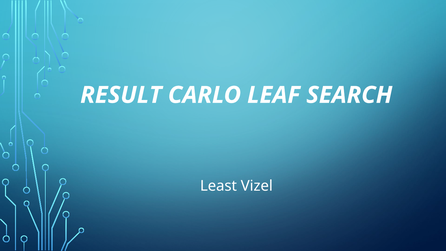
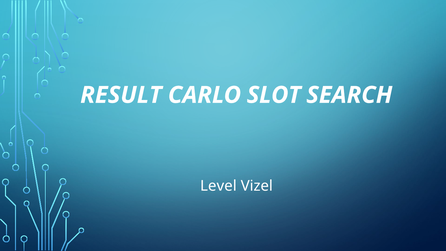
LEAF: LEAF -> SLOT
Least: Least -> Level
